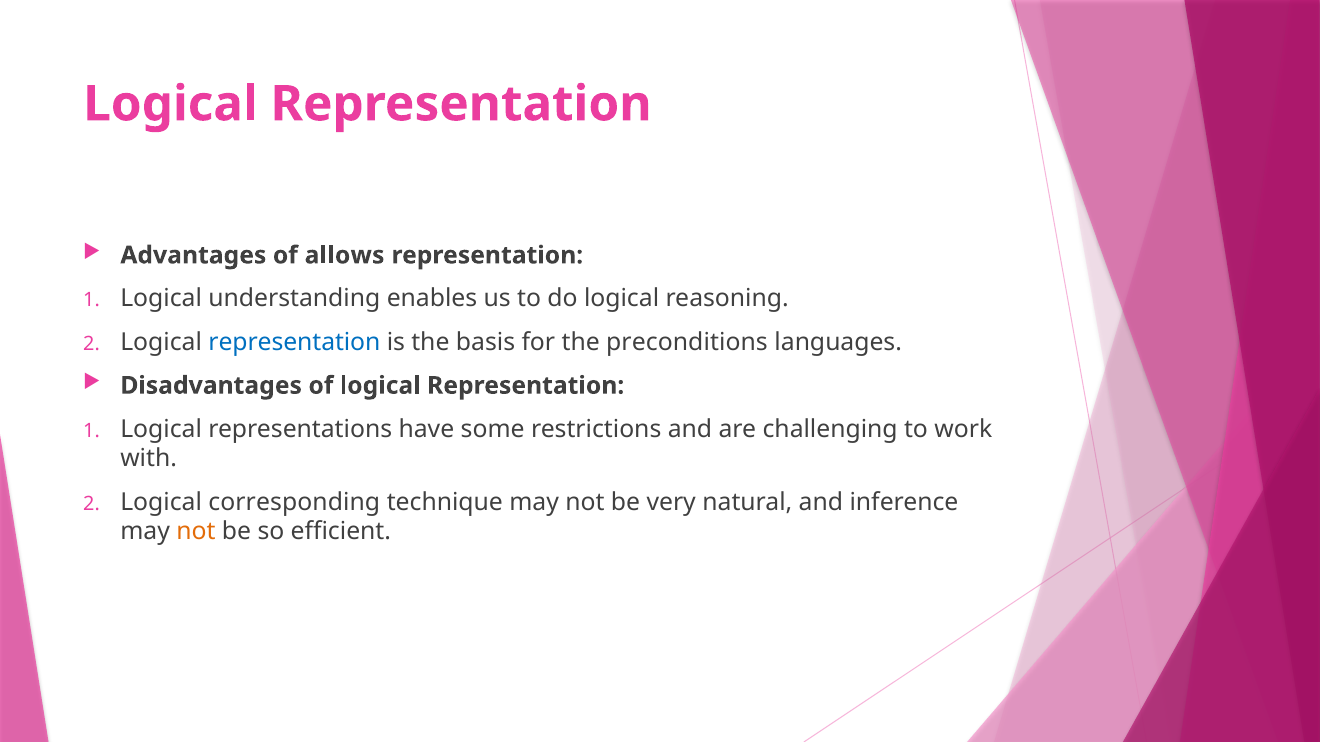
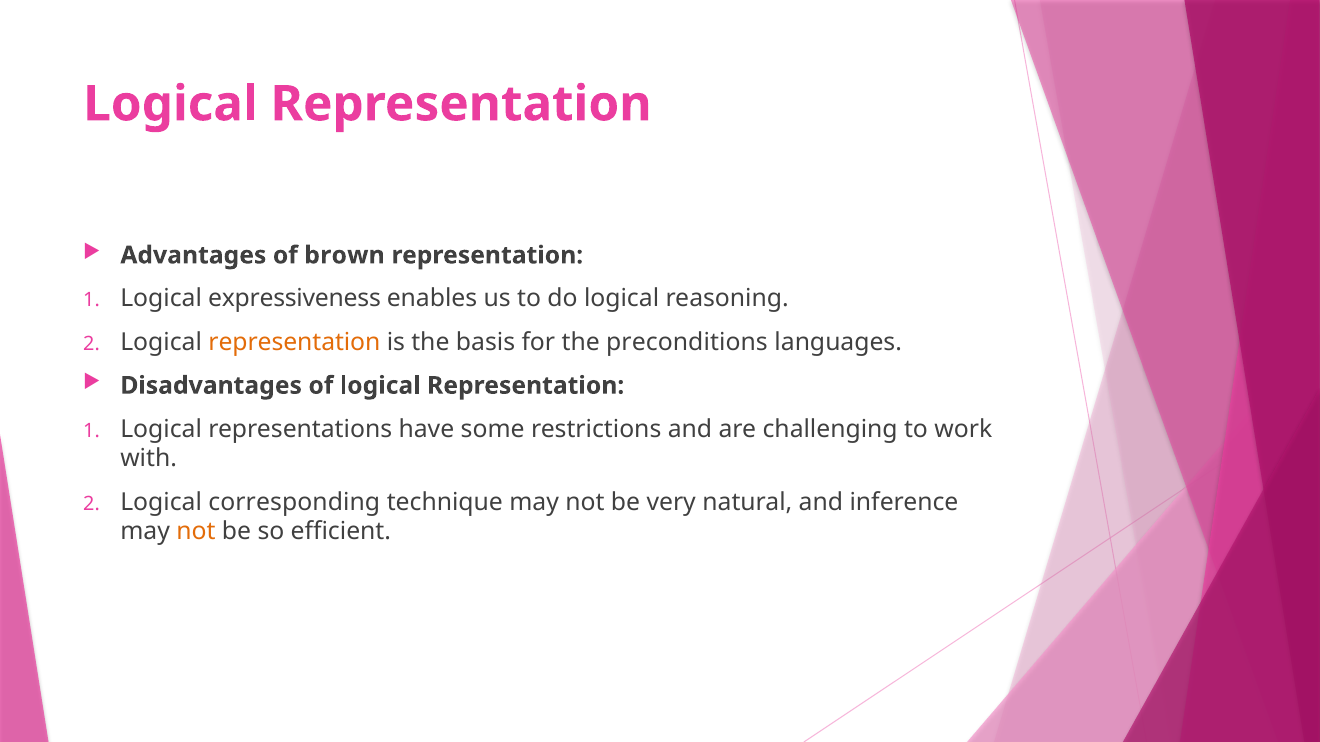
allows: allows -> brown
understanding: understanding -> expressiveness
representation at (294, 342) colour: blue -> orange
